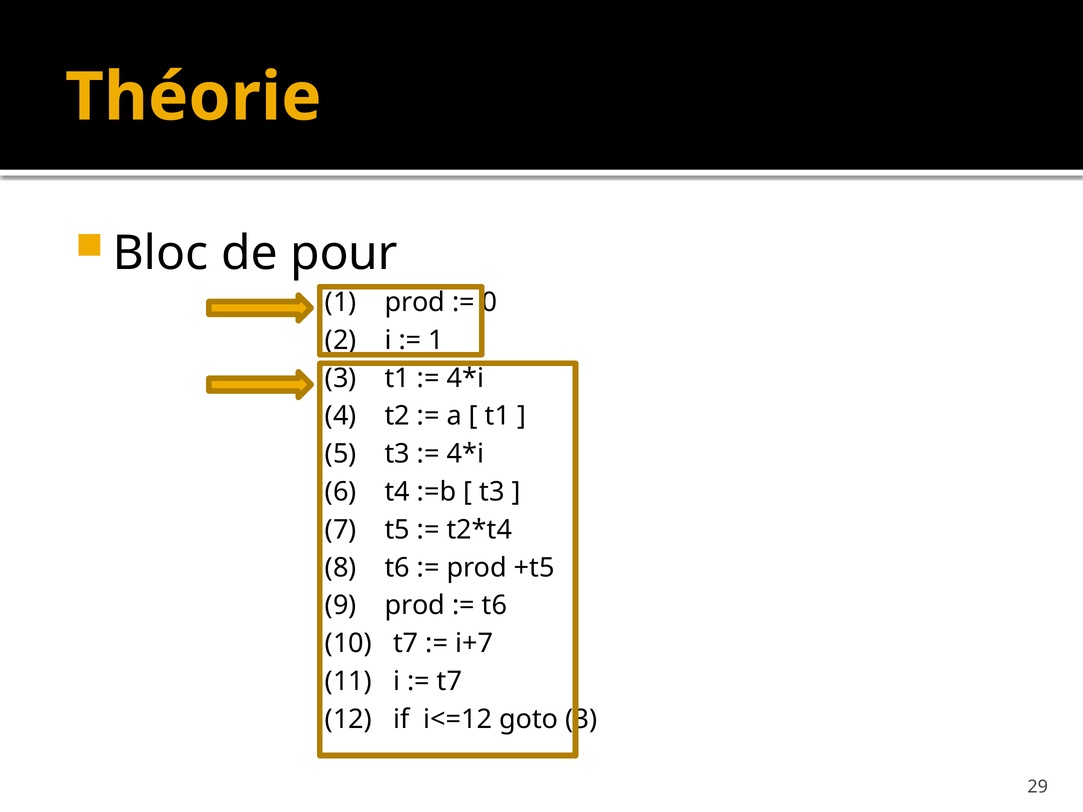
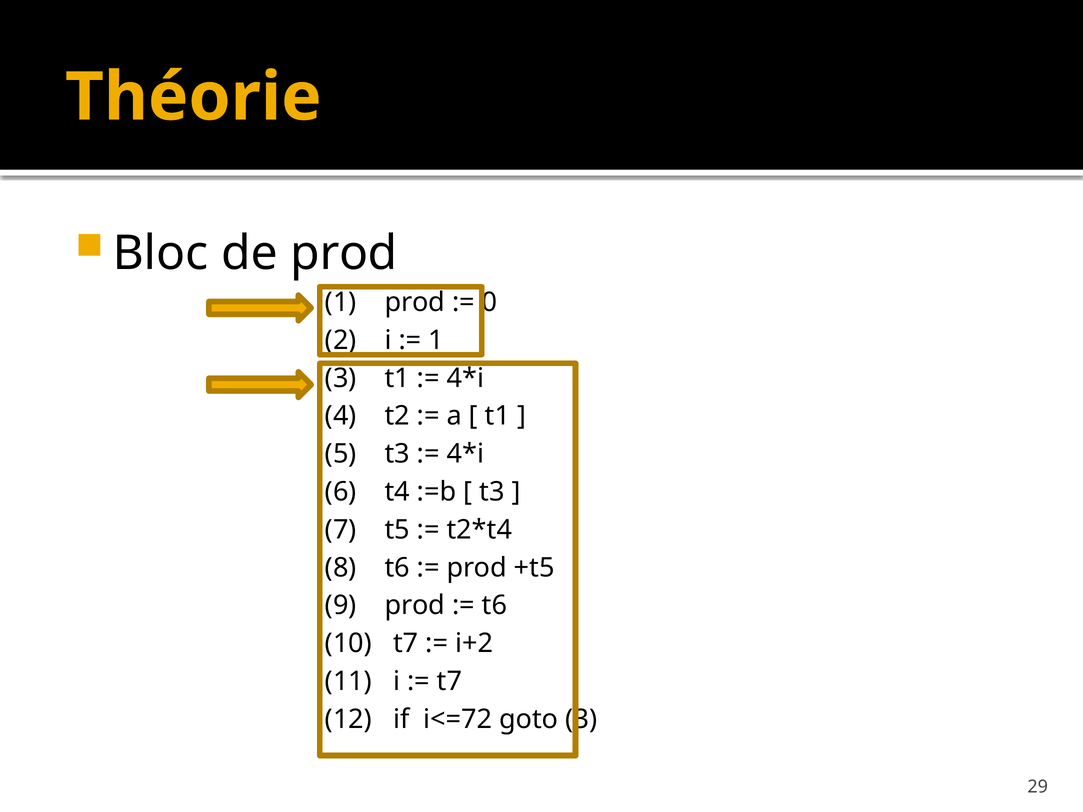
de pour: pour -> prod
i+7: i+7 -> i+2
i<=12: i<=12 -> i<=72
